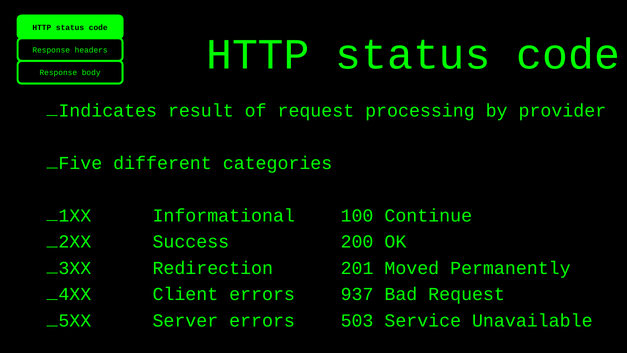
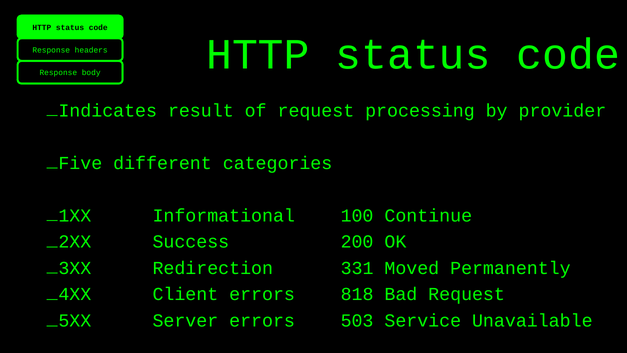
201: 201 -> 331
937: 937 -> 818
